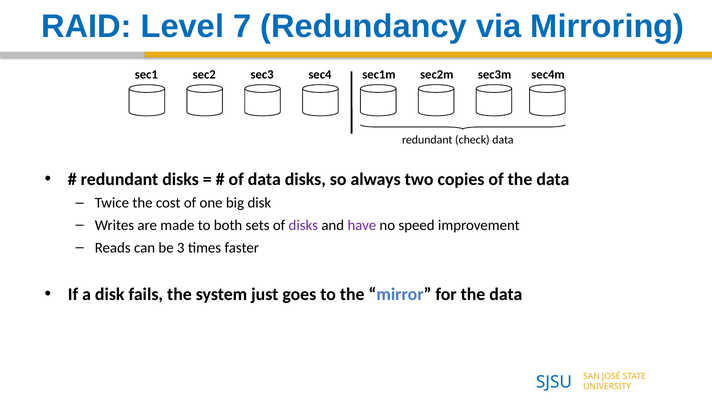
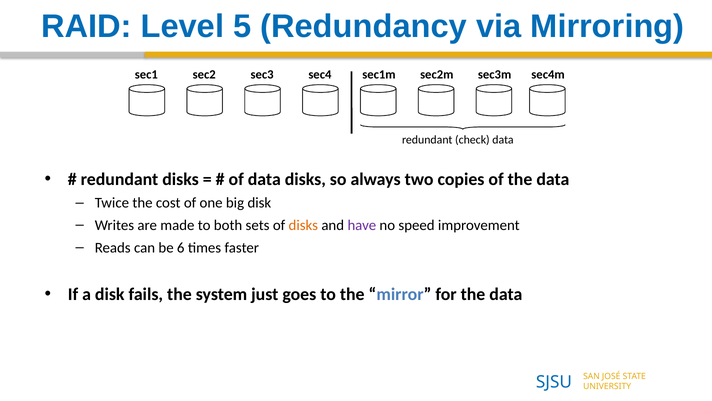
7: 7 -> 5
disks at (303, 225) colour: purple -> orange
3: 3 -> 6
